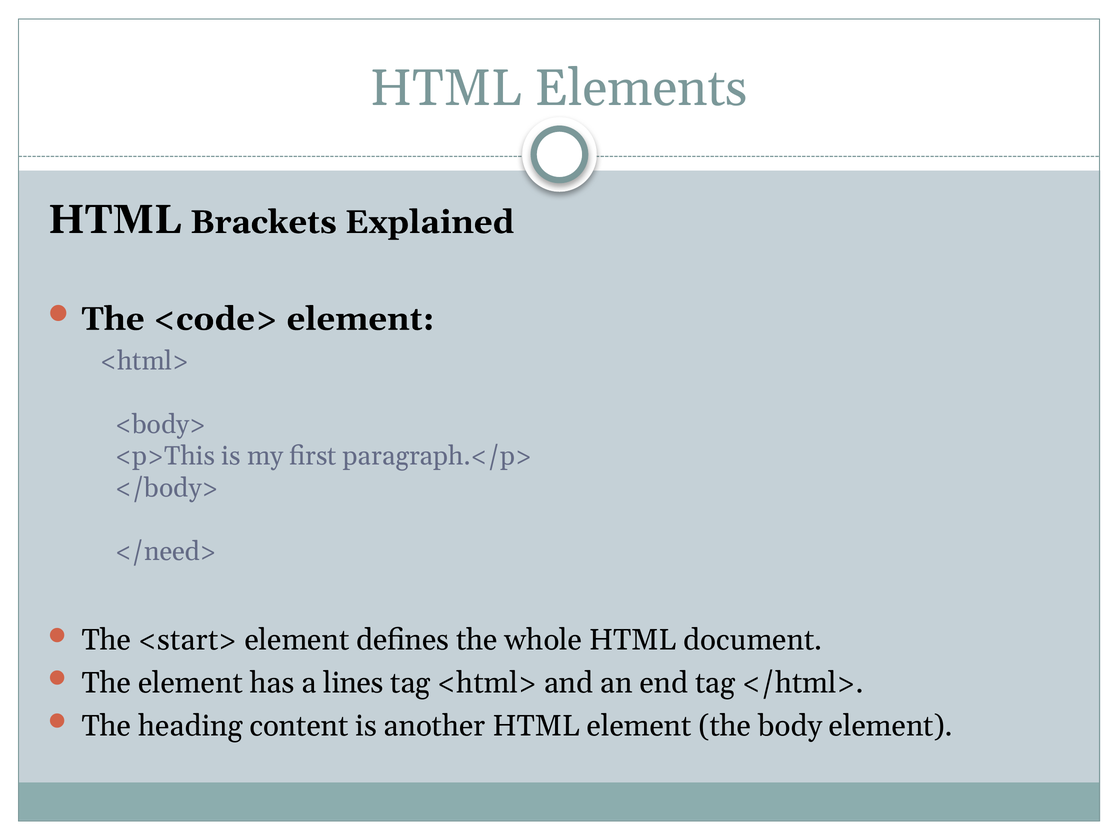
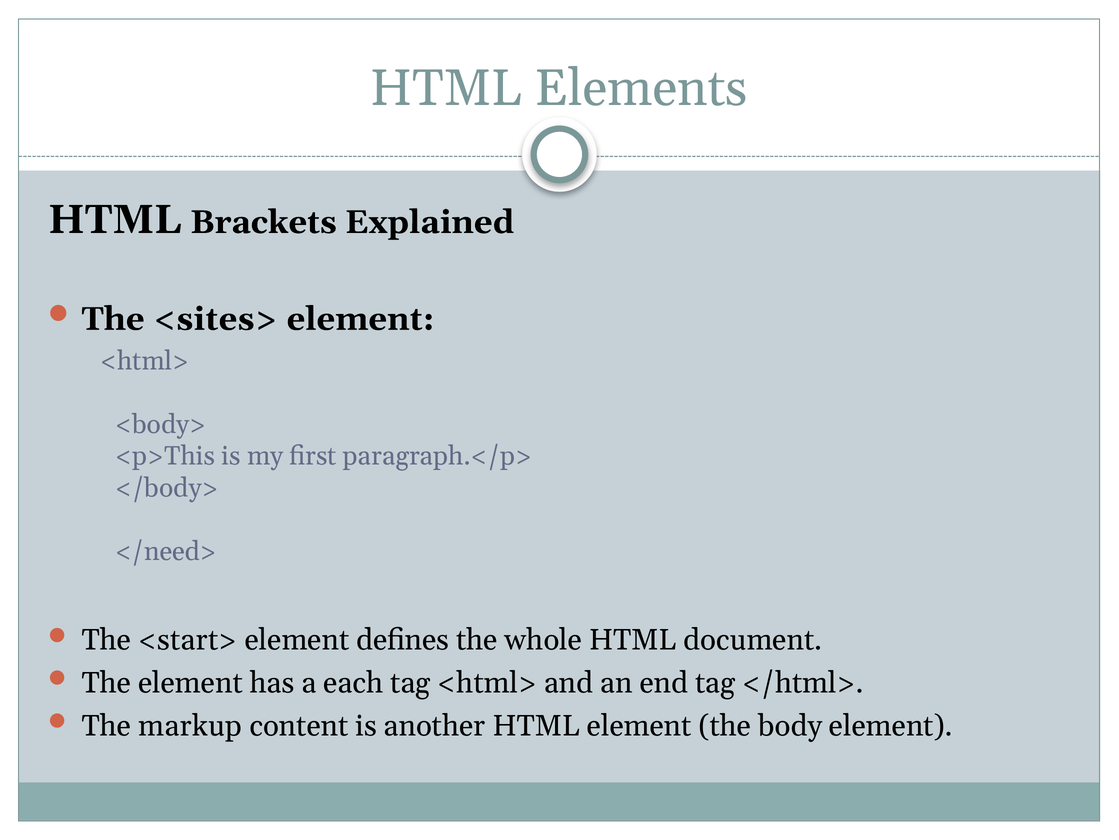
<code>: <code> -> <sites>
lines: lines -> each
heading: heading -> markup
